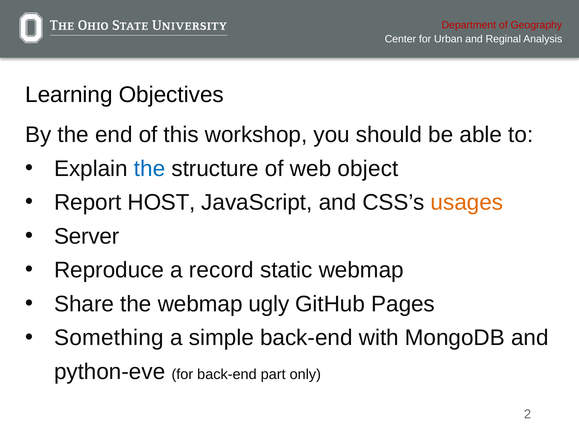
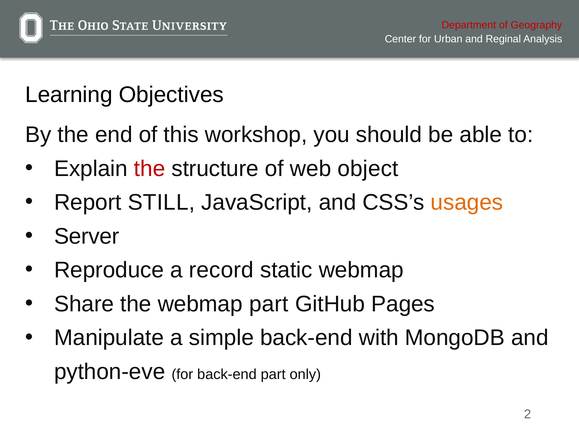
the at (150, 168) colour: blue -> red
HOST: HOST -> STILL
webmap ugly: ugly -> part
Something: Something -> Manipulate
